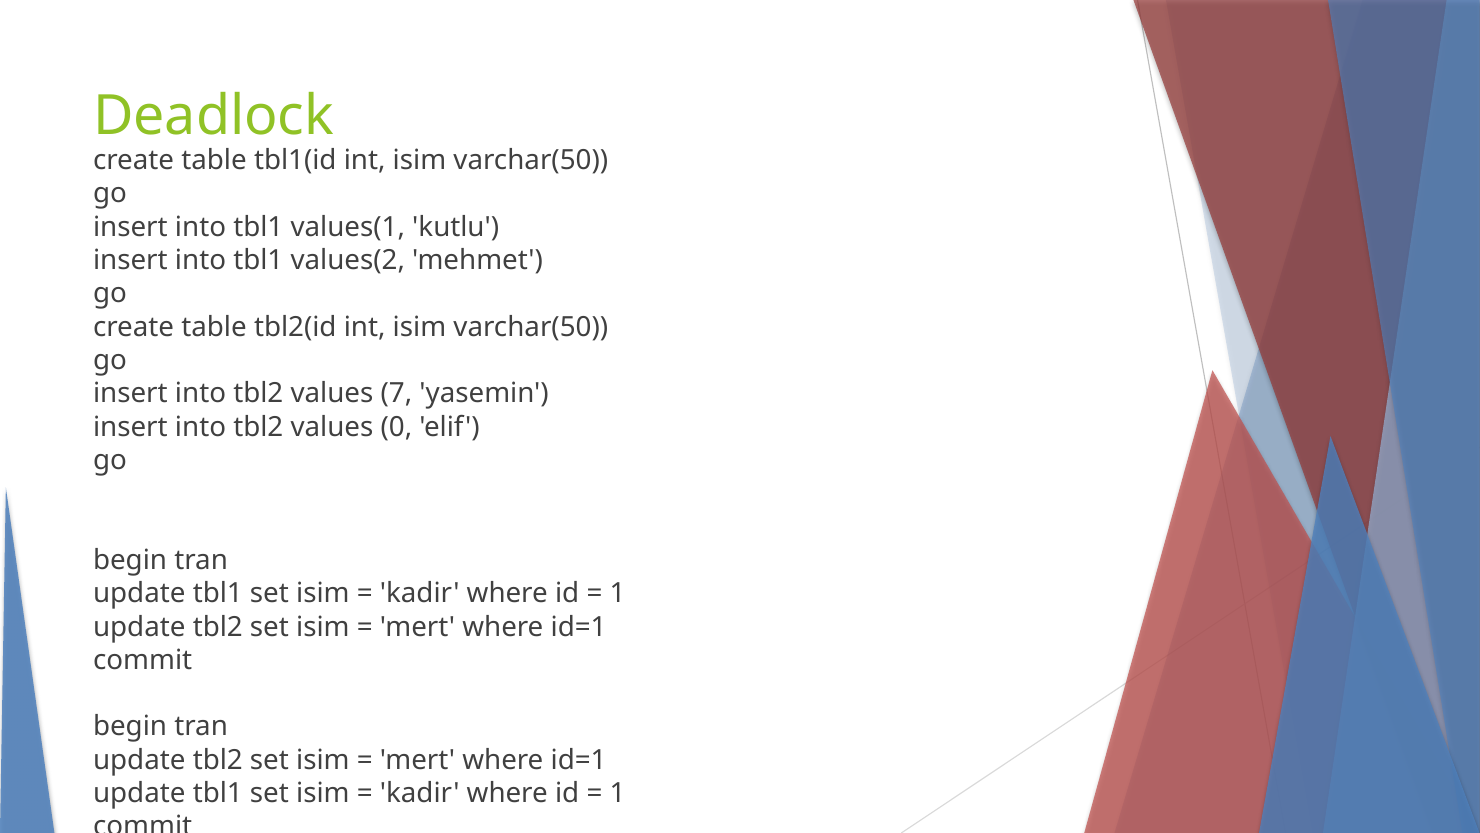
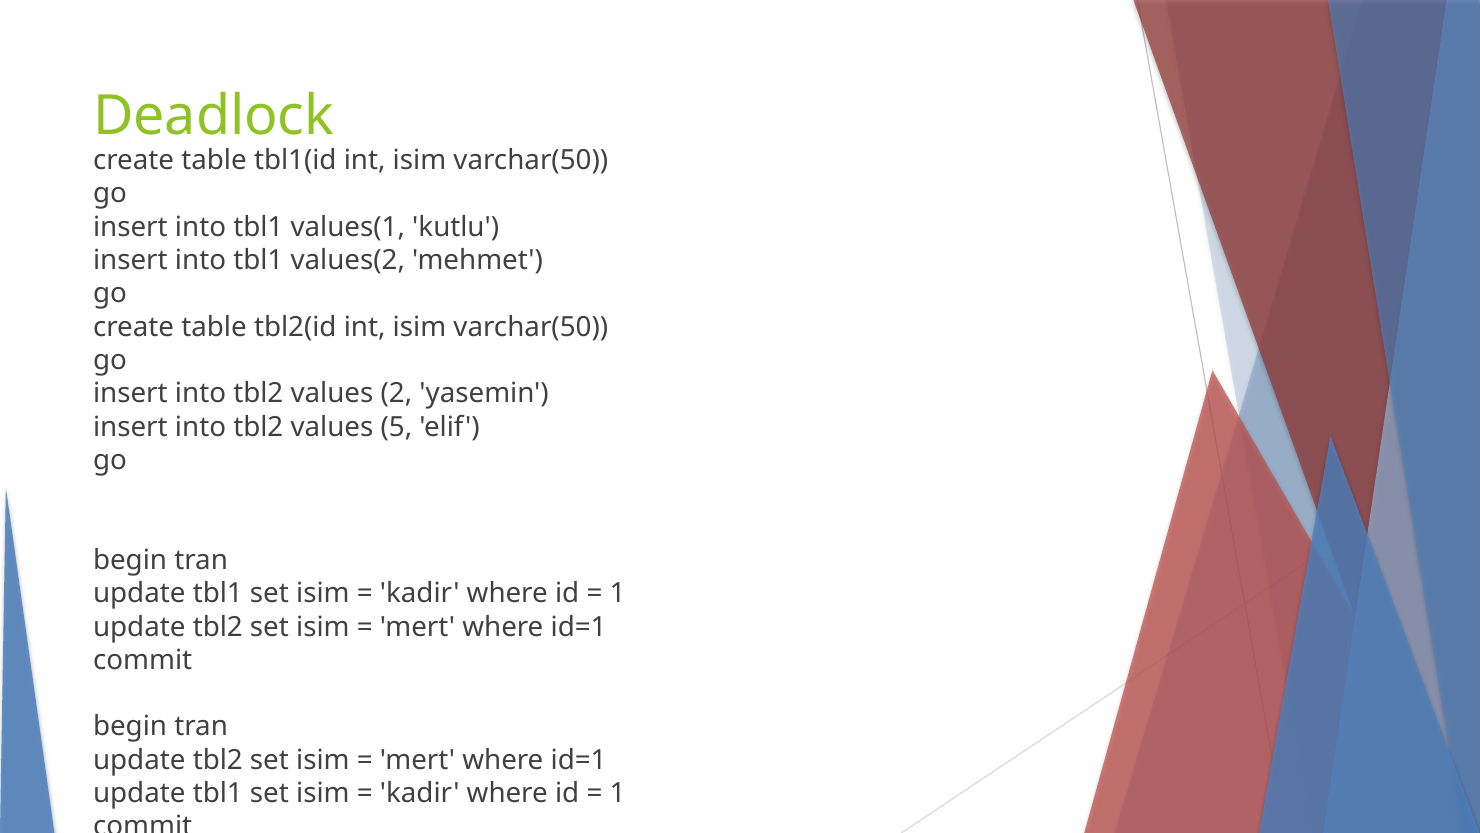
7: 7 -> 2
0: 0 -> 5
